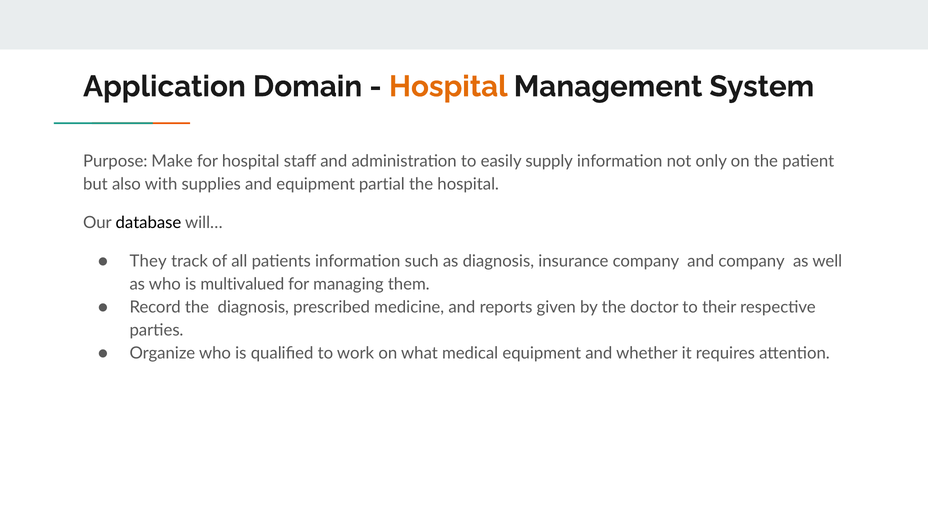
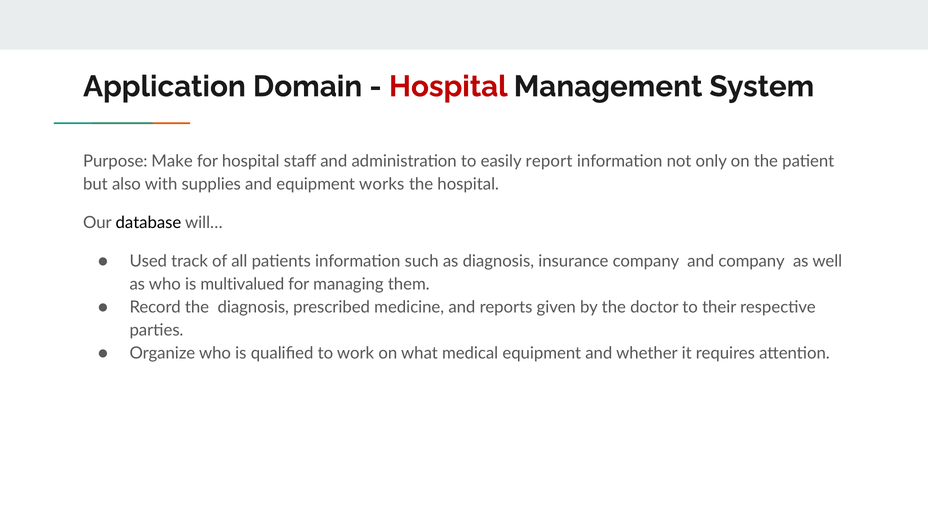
Hospital at (448, 86) colour: orange -> red
supply: supply -> report
partial: partial -> works
They: They -> Used
